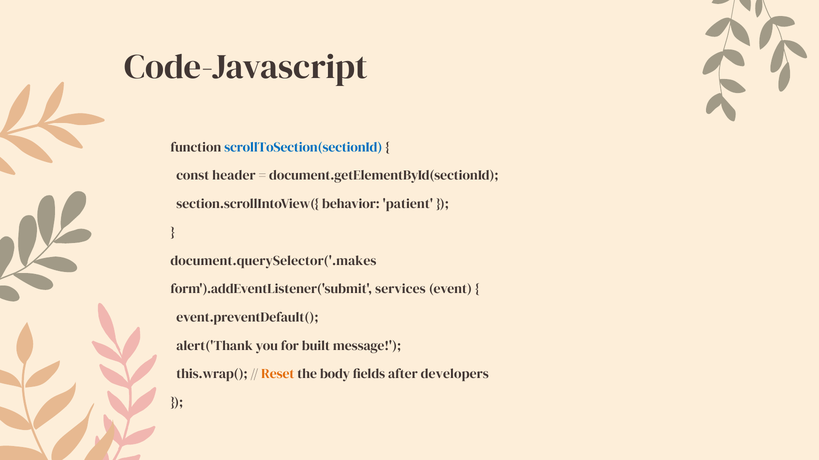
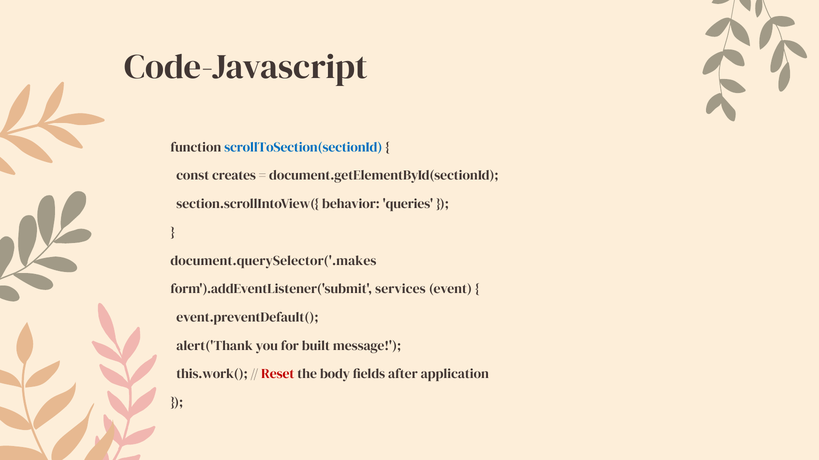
header: header -> creates
patient: patient -> queries
this.wrap(: this.wrap( -> this.work(
Reset colour: orange -> red
developers: developers -> application
